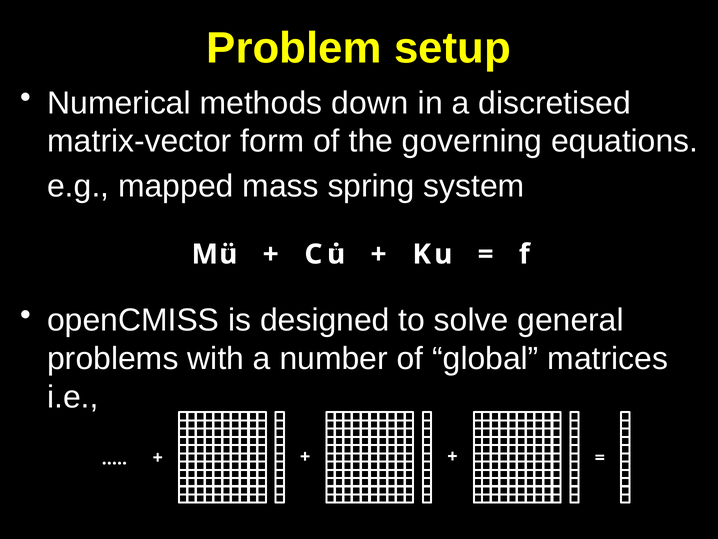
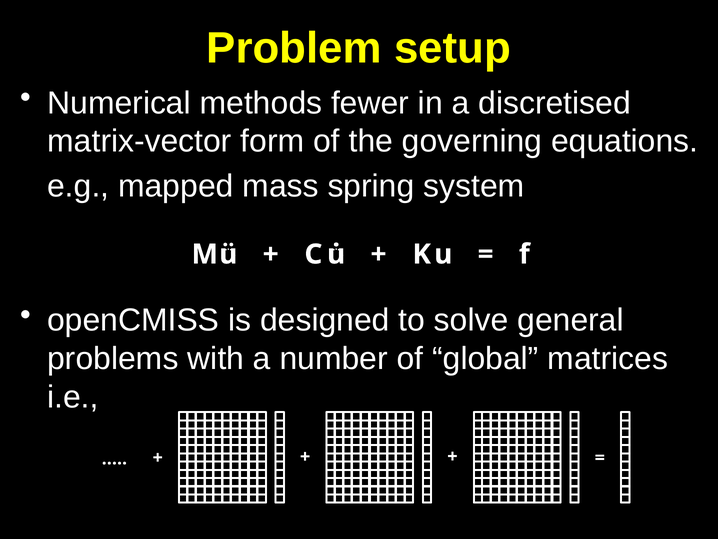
down: down -> fewer
